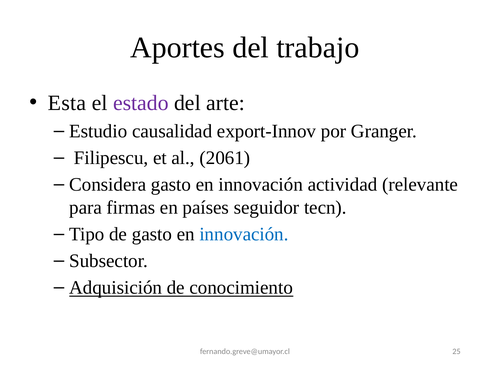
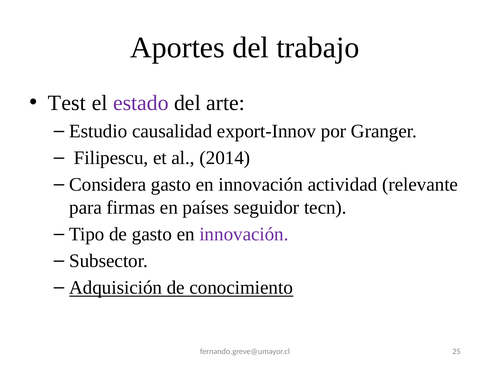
Esta: Esta -> Test
2061: 2061 -> 2014
innovación at (244, 234) colour: blue -> purple
